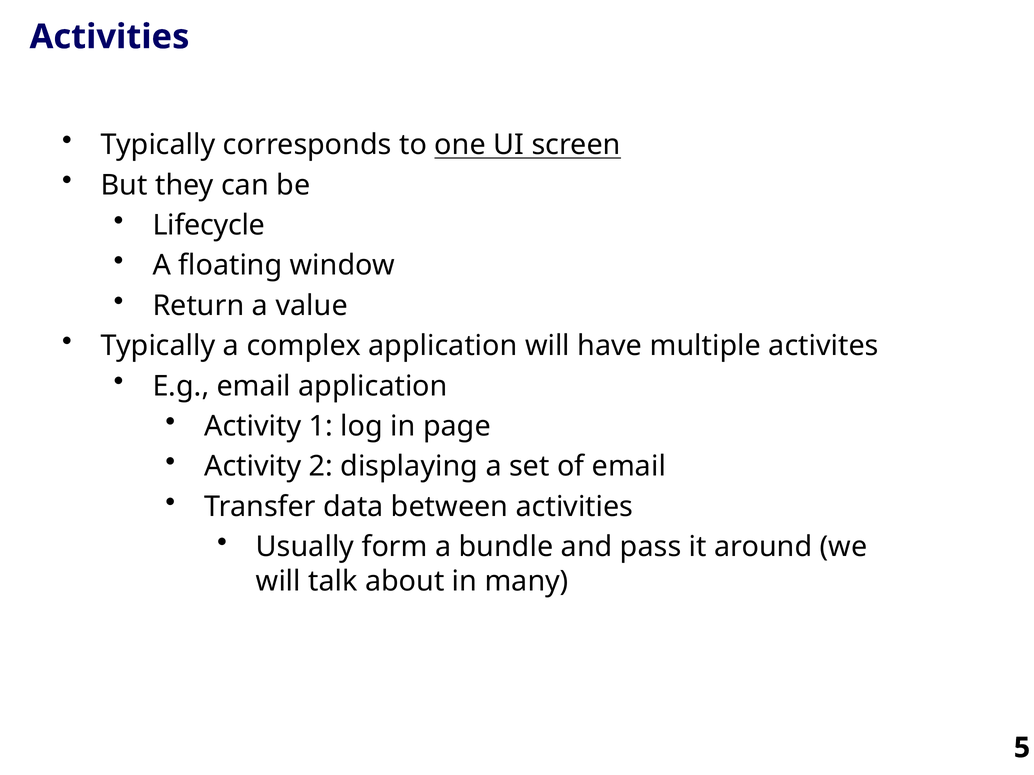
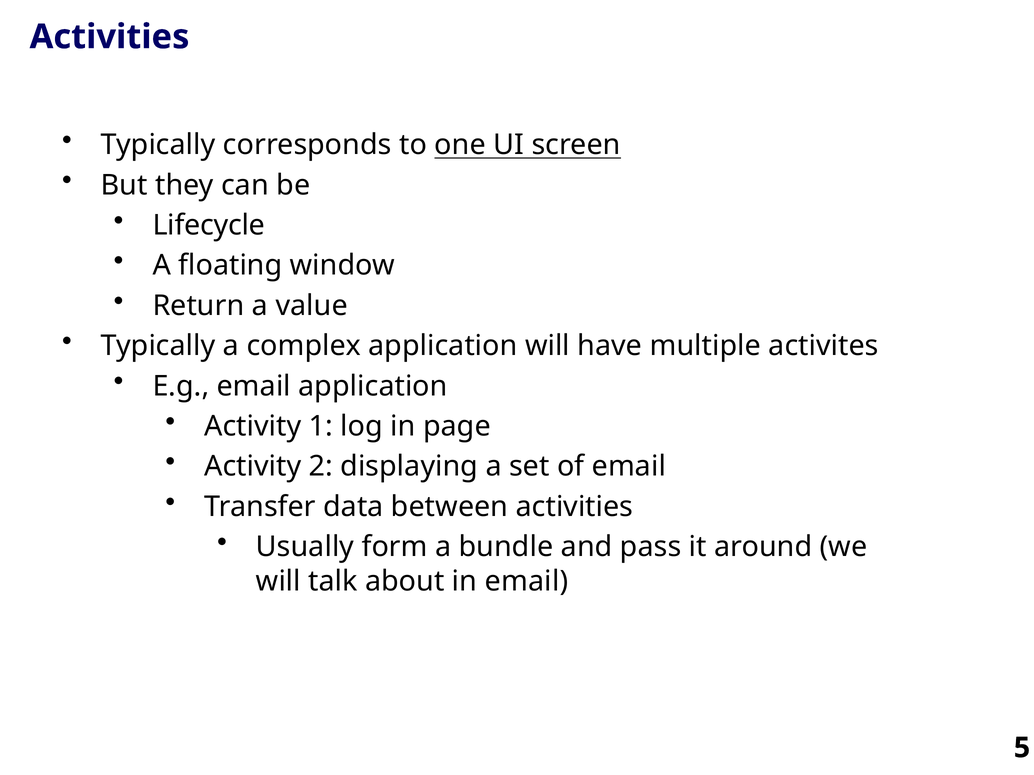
in many: many -> email
